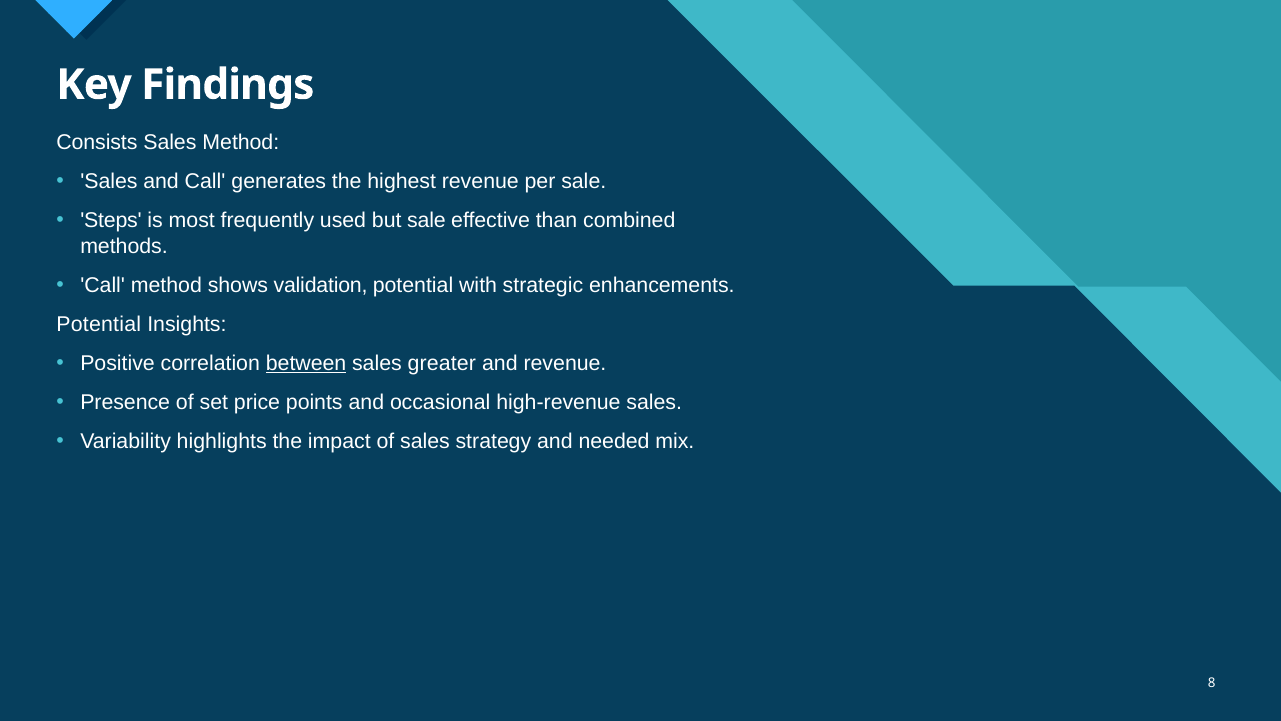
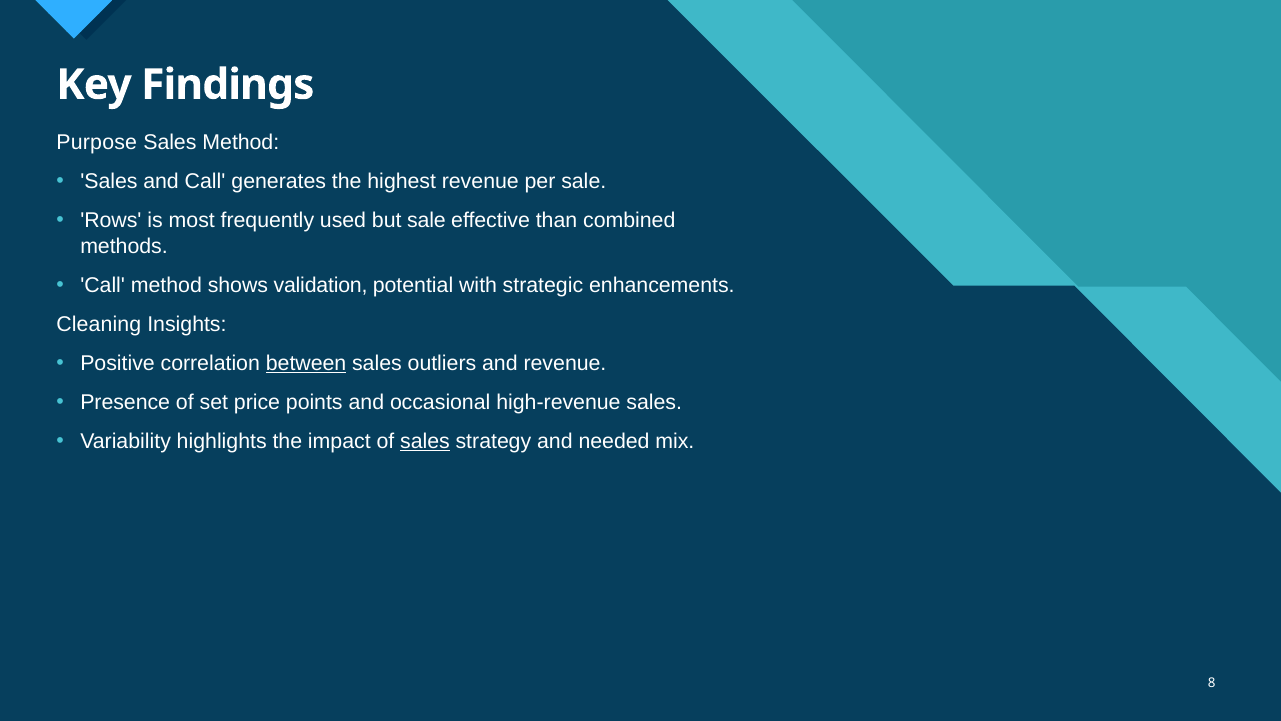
Consists: Consists -> Purpose
Steps: Steps -> Rows
Potential at (99, 324): Potential -> Cleaning
greater: greater -> outliers
sales at (425, 441) underline: none -> present
